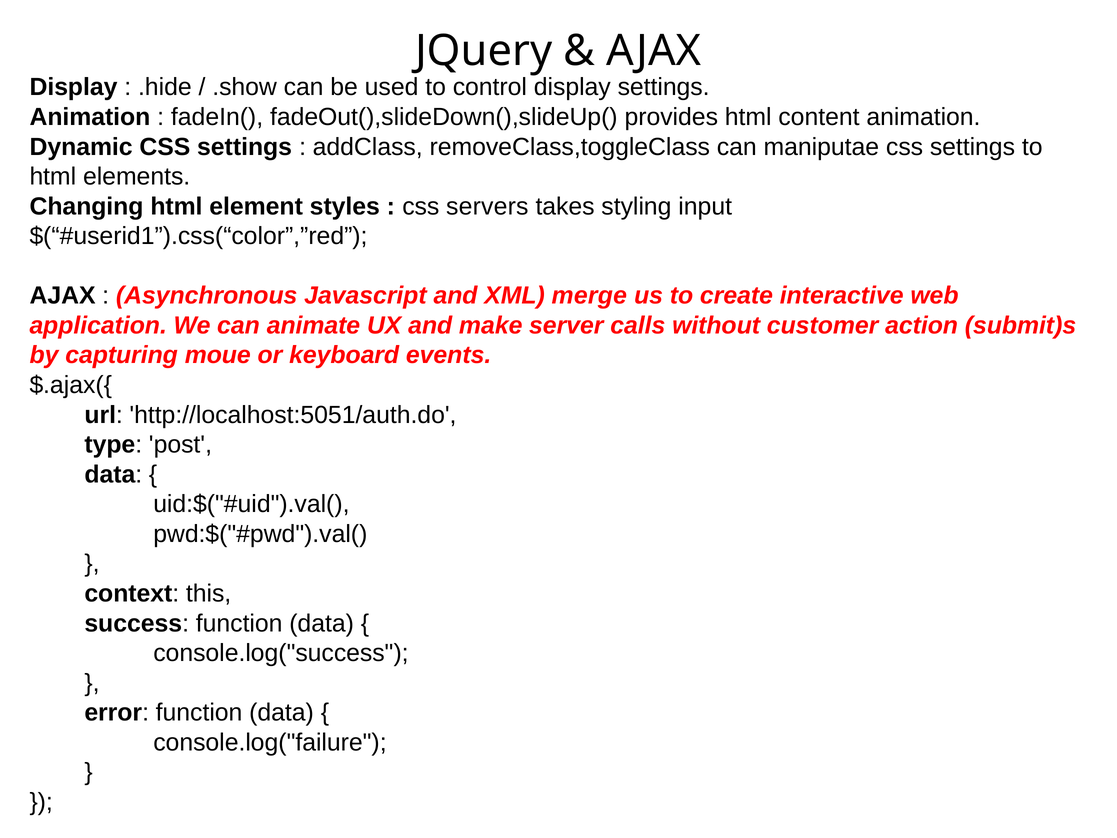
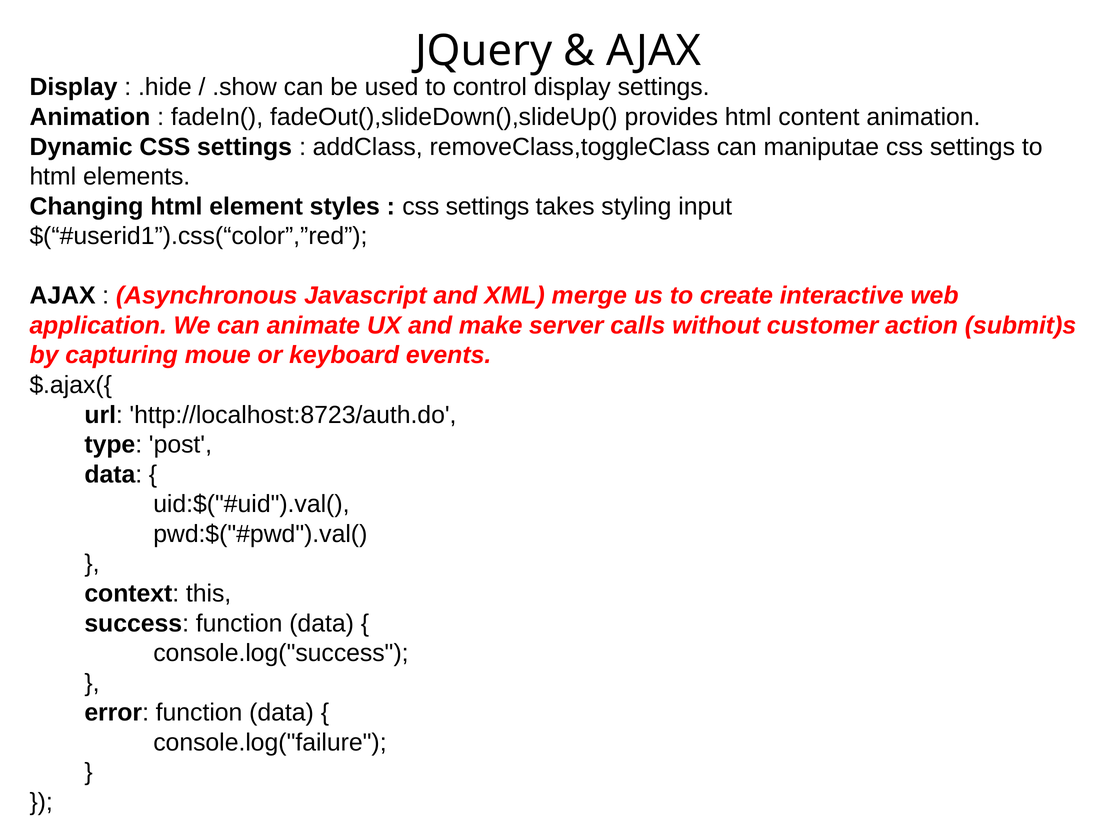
servers at (487, 206): servers -> settings
http://localhost:5051/auth.do: http://localhost:5051/auth.do -> http://localhost:8723/auth.do
